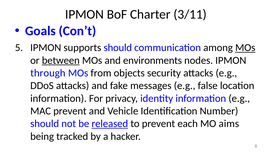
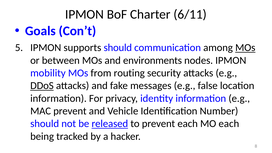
3/11: 3/11 -> 6/11
between underline: present -> none
through: through -> mobility
objects: objects -> routing
DDoS underline: none -> present
MO aims: aims -> each
